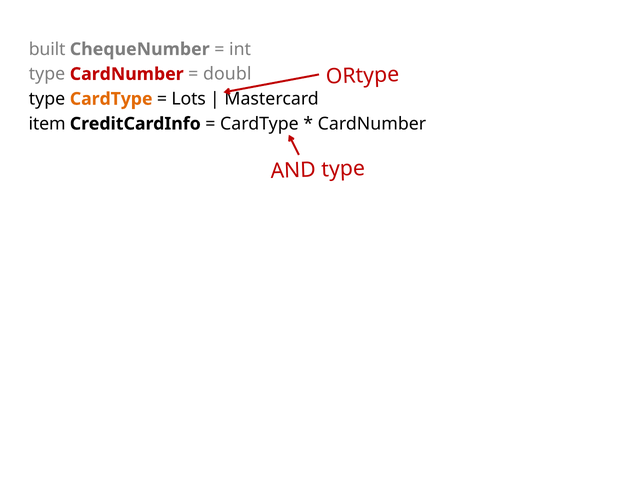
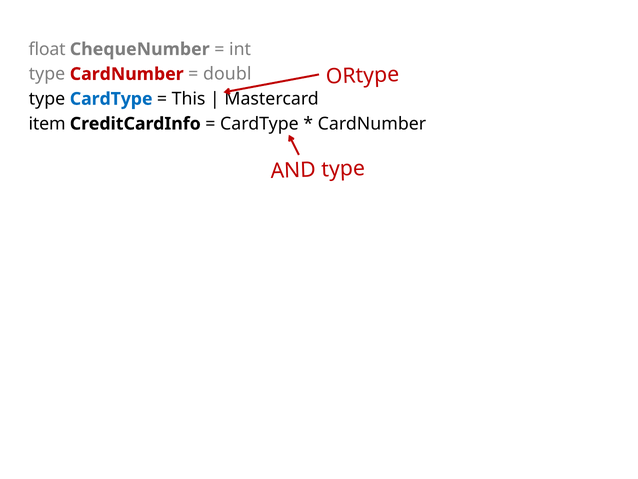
built: built -> float
CardType at (111, 99) colour: orange -> blue
Lots: Lots -> This
